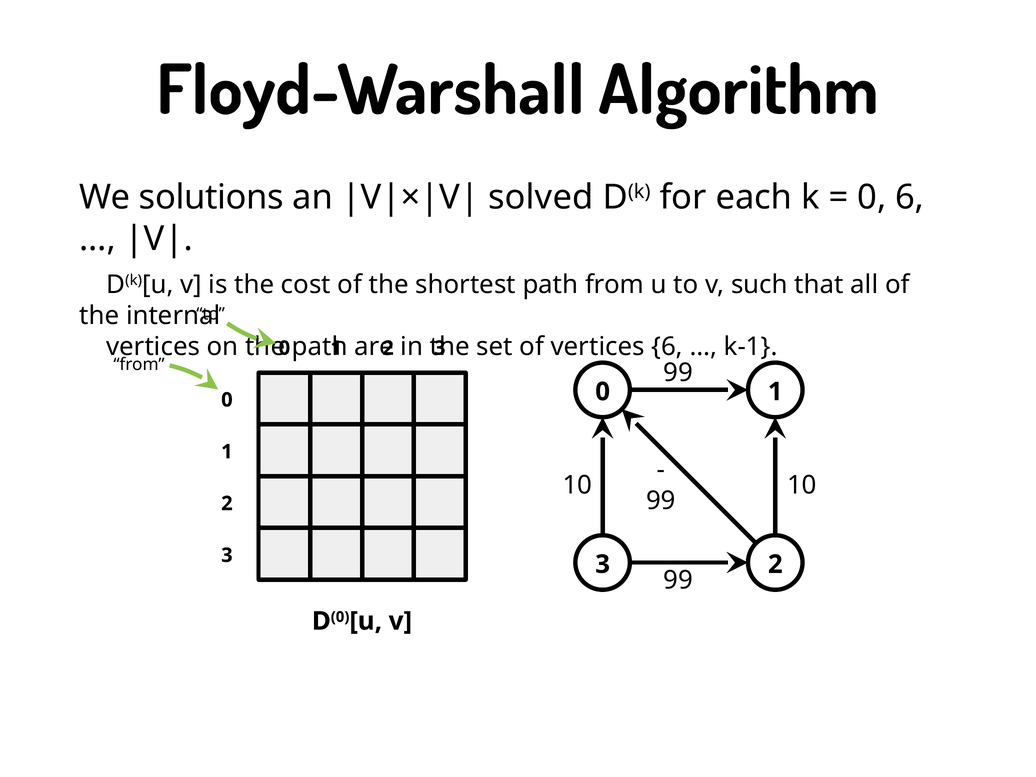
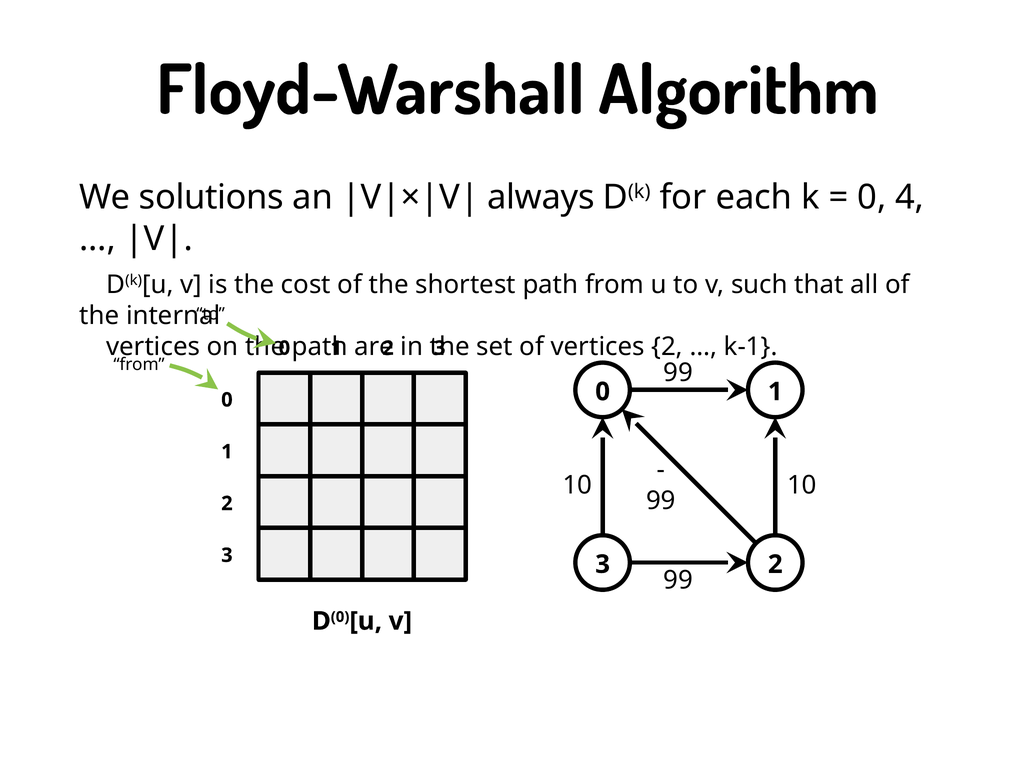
solved: solved -> always
0 6: 6 -> 4
6 at (667, 347): 6 -> 2
